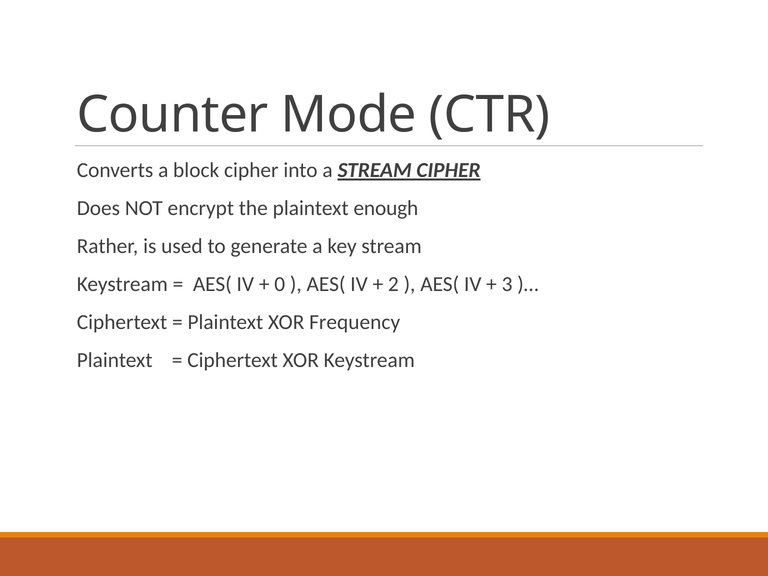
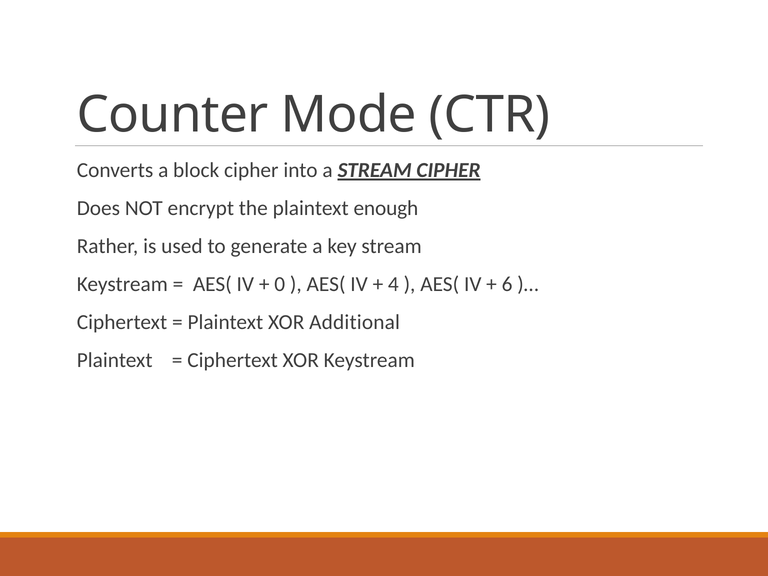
2: 2 -> 4
3: 3 -> 6
Frequency: Frequency -> Additional
